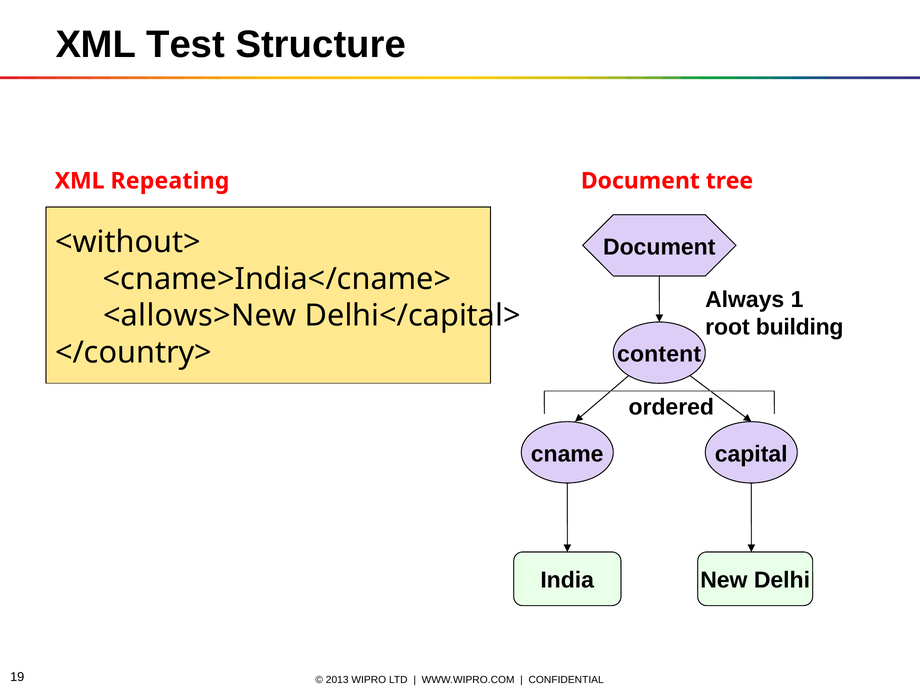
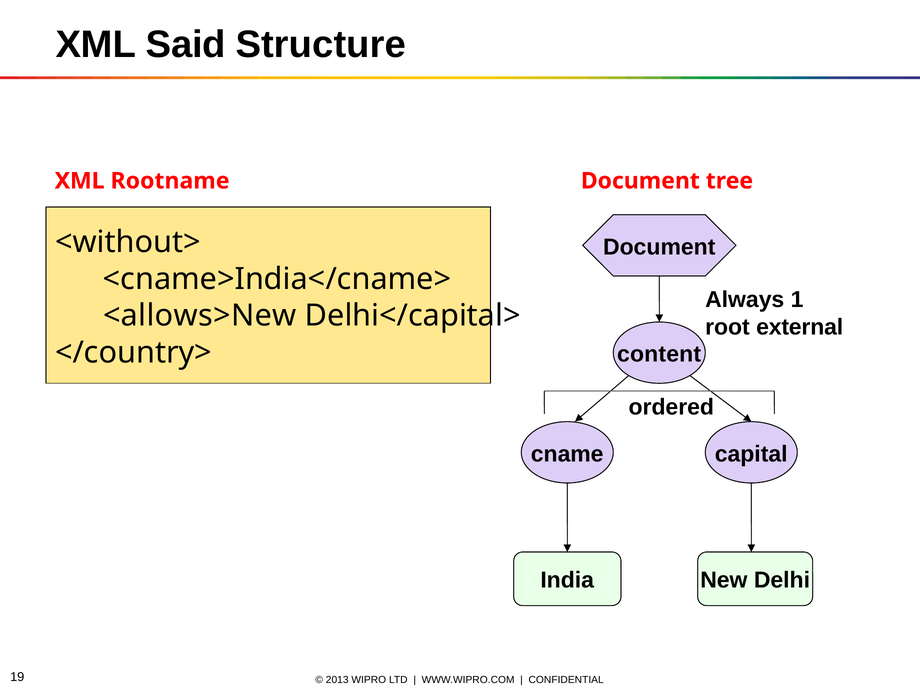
Test: Test -> Said
Repeating: Repeating -> Rootname
building: building -> external
